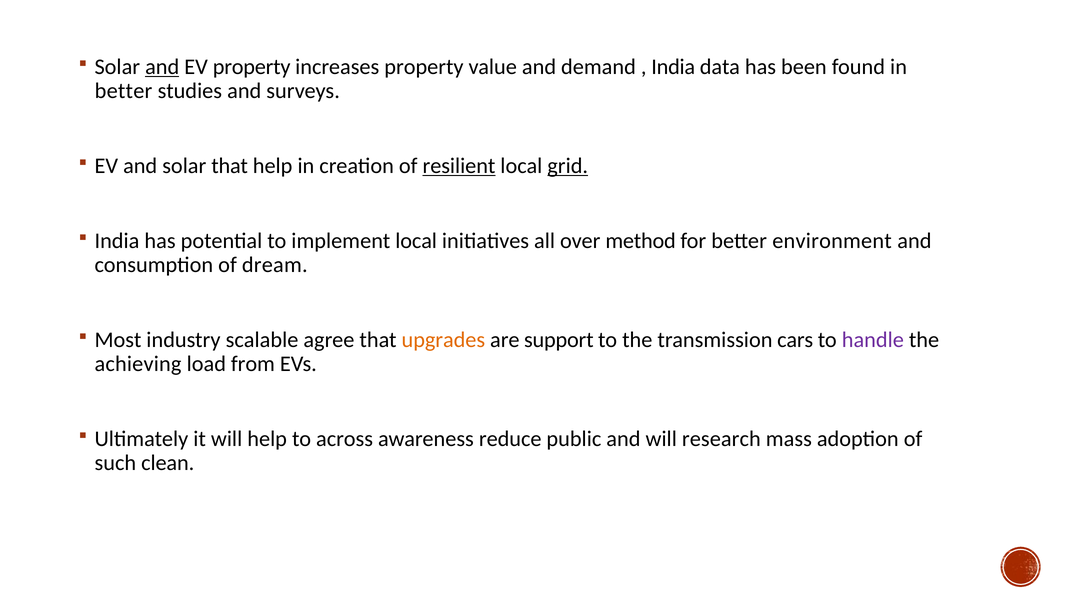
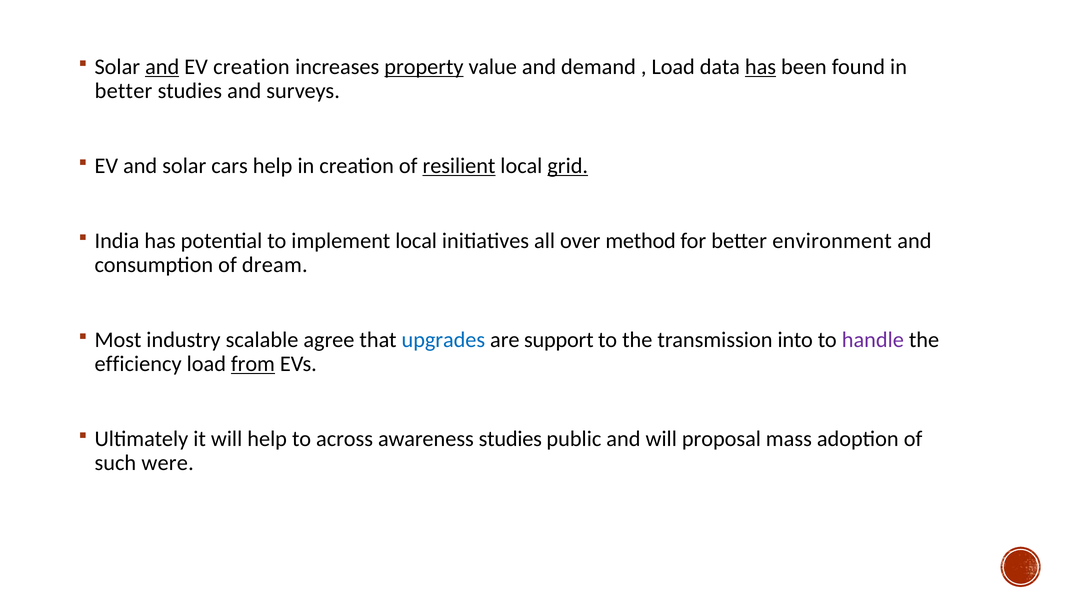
EV property: property -> creation
property at (424, 67) underline: none -> present
India at (673, 67): India -> Load
has at (761, 67) underline: none -> present
solar that: that -> cars
upgrades colour: orange -> blue
cars: cars -> into
achieving: achieving -> efficiency
from underline: none -> present
awareness reduce: reduce -> studies
research: research -> proposal
clean: clean -> were
